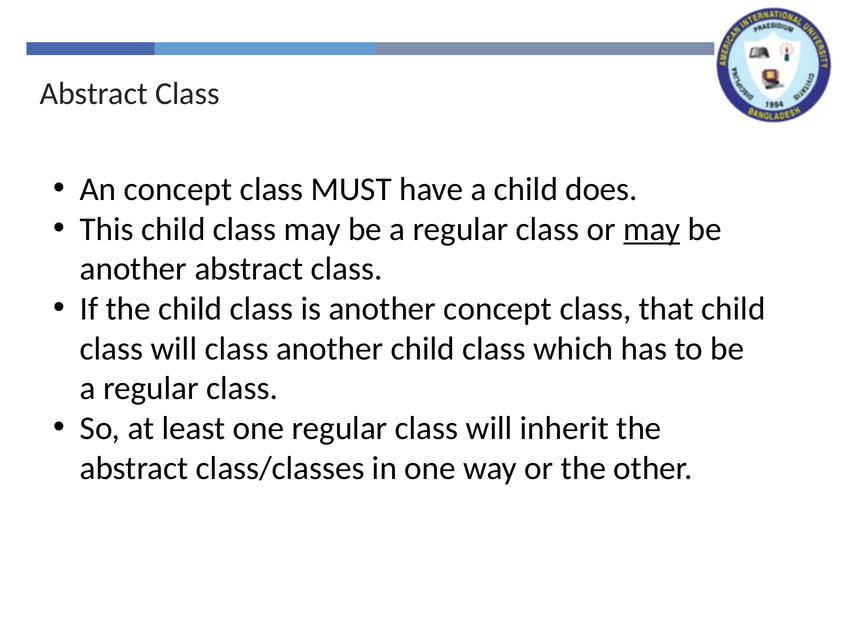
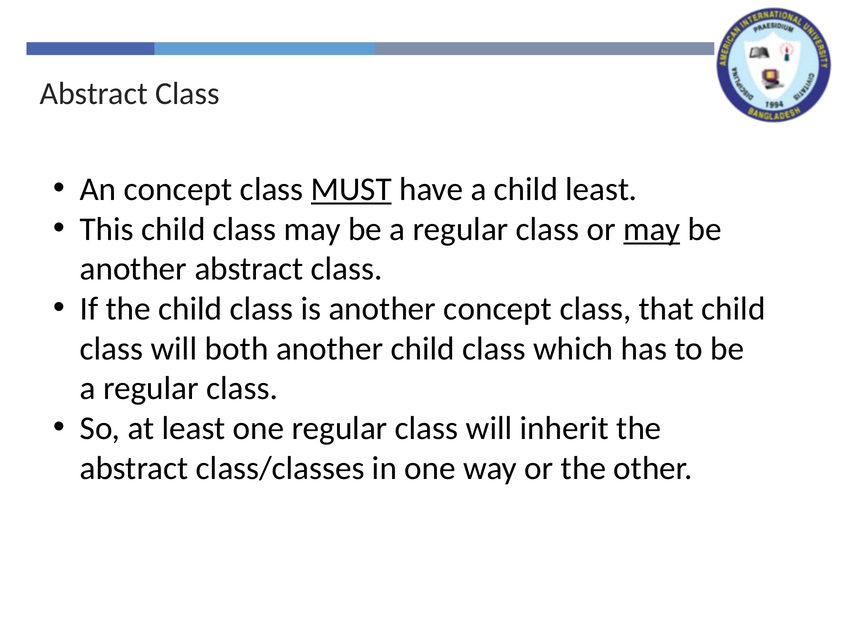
MUST underline: none -> present
child does: does -> least
will class: class -> both
